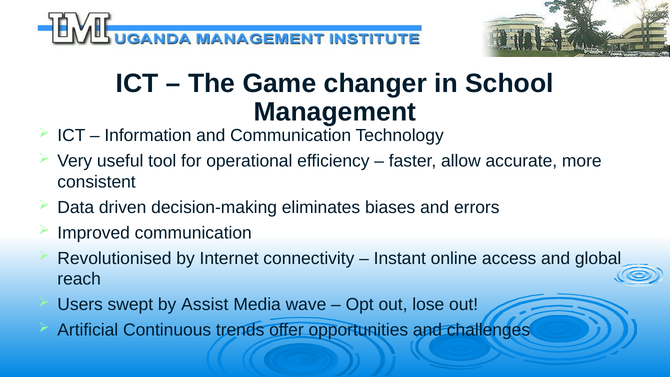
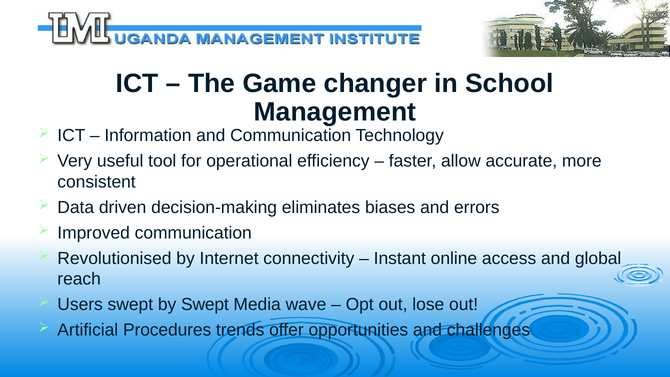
by Assist: Assist -> Swept
Continuous: Continuous -> Procedures
